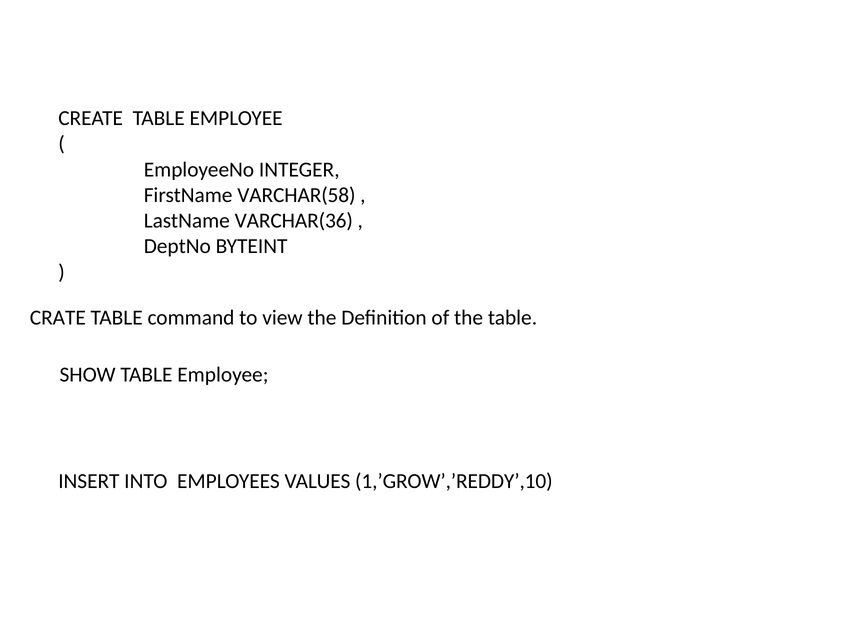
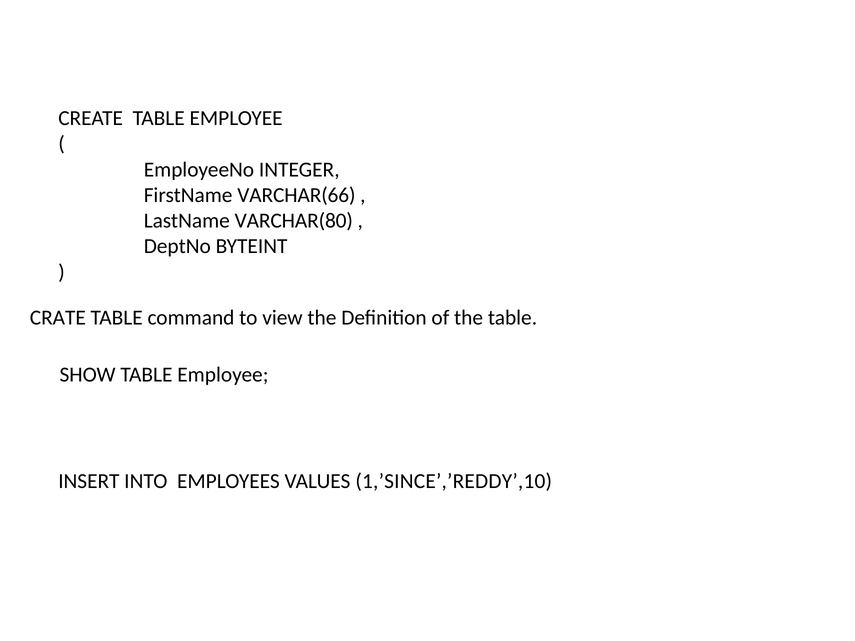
VARCHAR(58: VARCHAR(58 -> VARCHAR(66
VARCHAR(36: VARCHAR(36 -> VARCHAR(80
1,’GROW’,’REDDY’,10: 1,’GROW’,’REDDY’,10 -> 1,’SINCE’,’REDDY’,10
